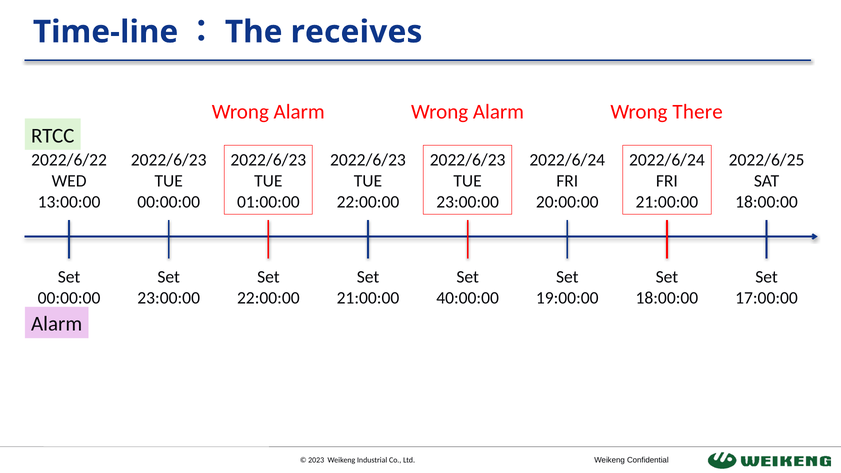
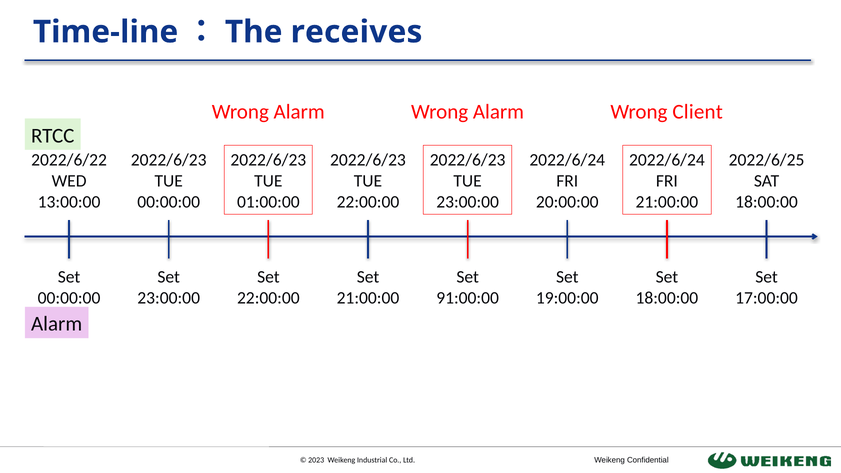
There: There -> Client
40:00:00: 40:00:00 -> 91:00:00
